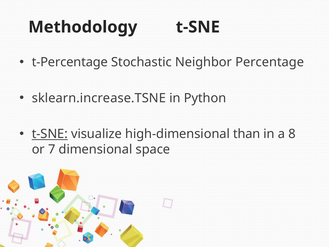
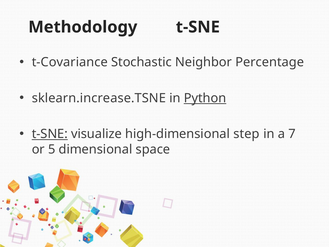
t-Percentage: t-Percentage -> t-Covariance
Python underline: none -> present
than: than -> step
8: 8 -> 7
7: 7 -> 5
